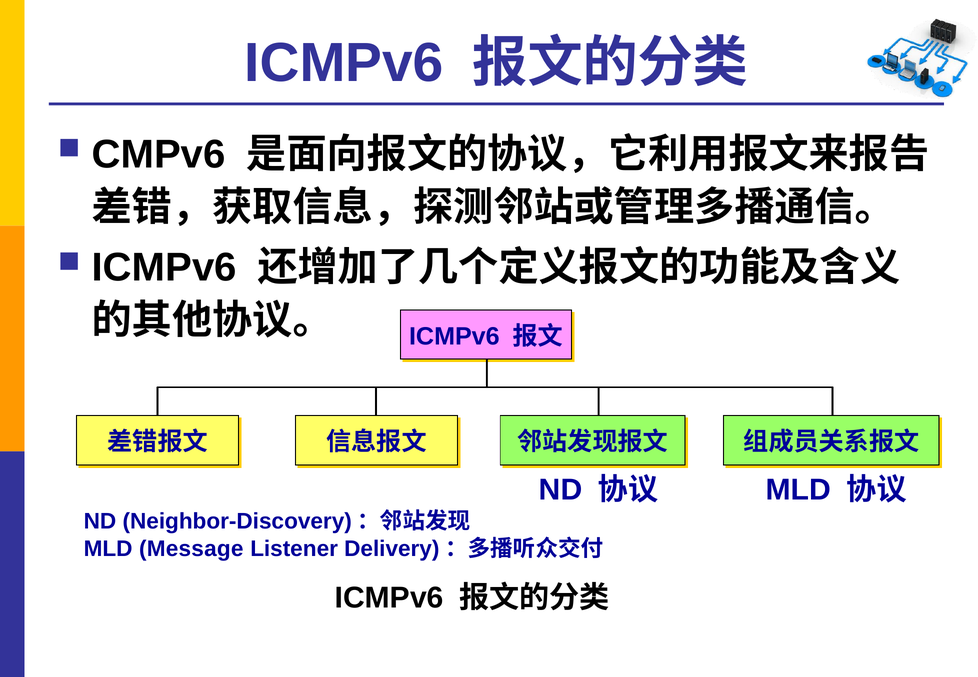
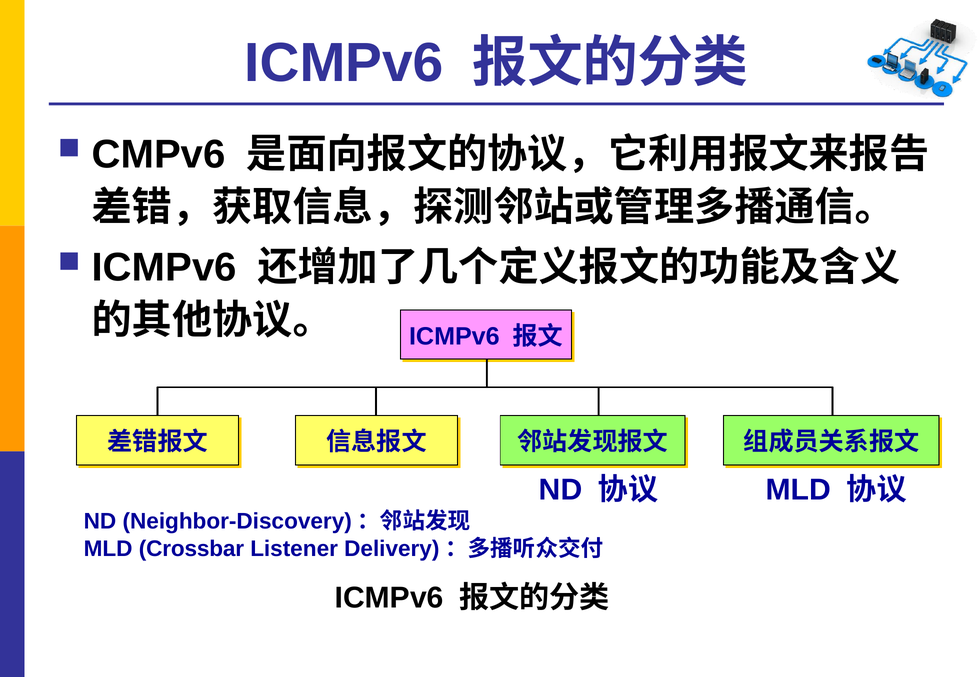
Message: Message -> Crossbar
